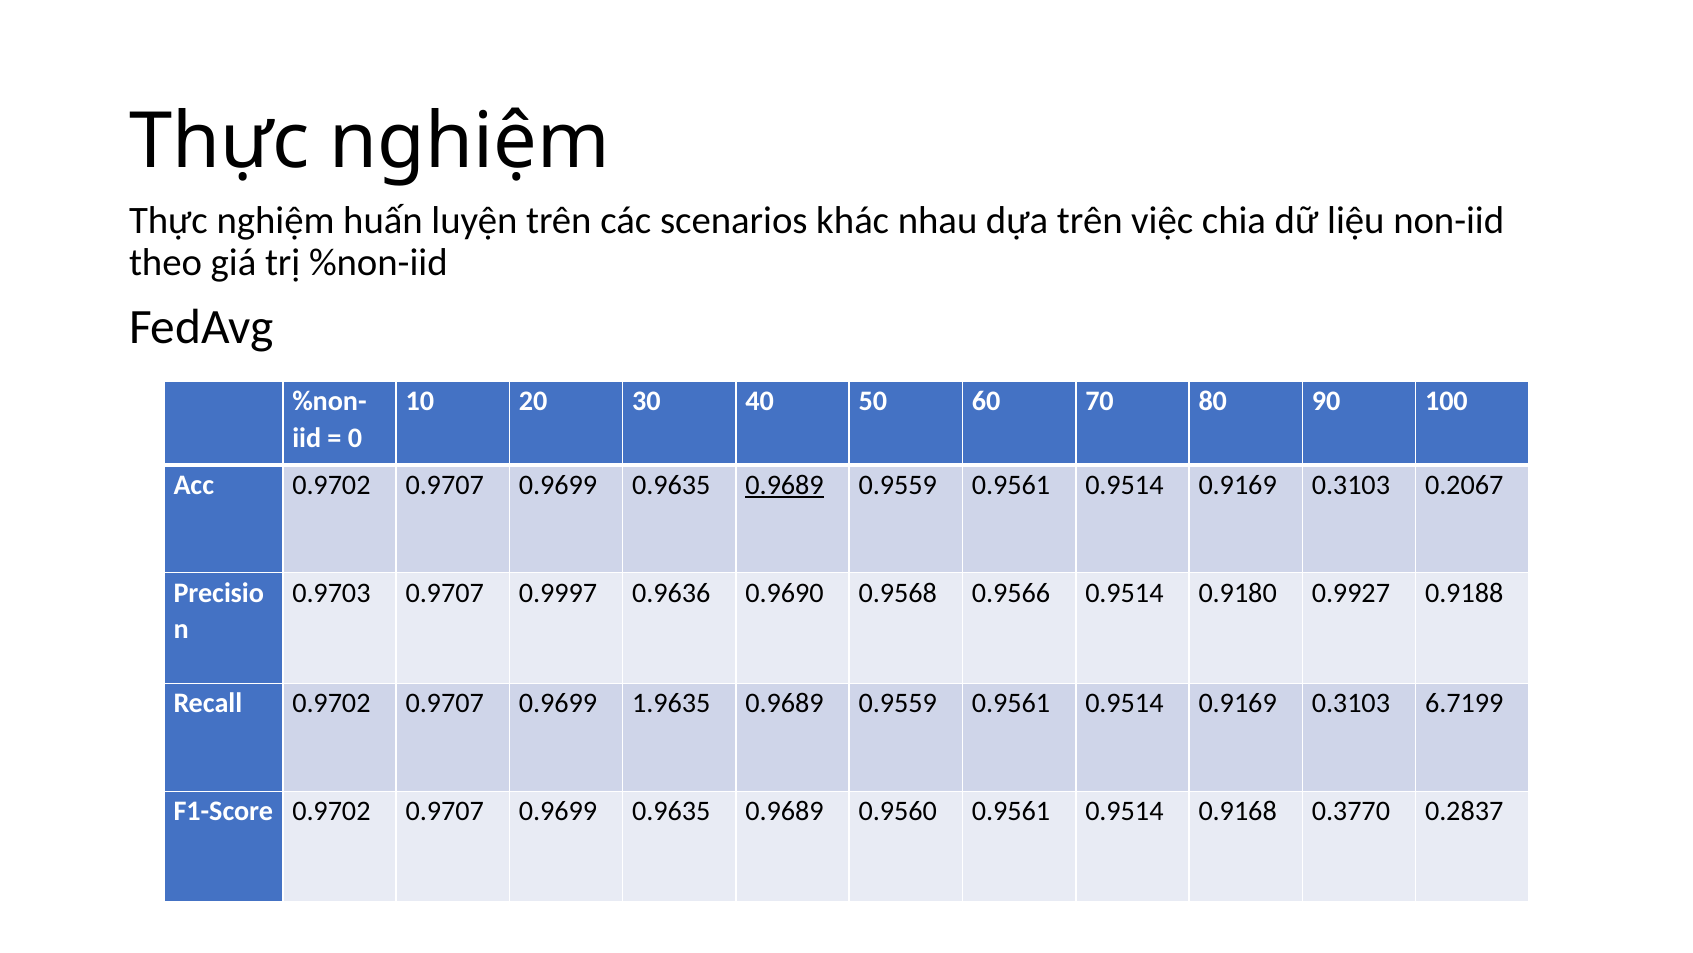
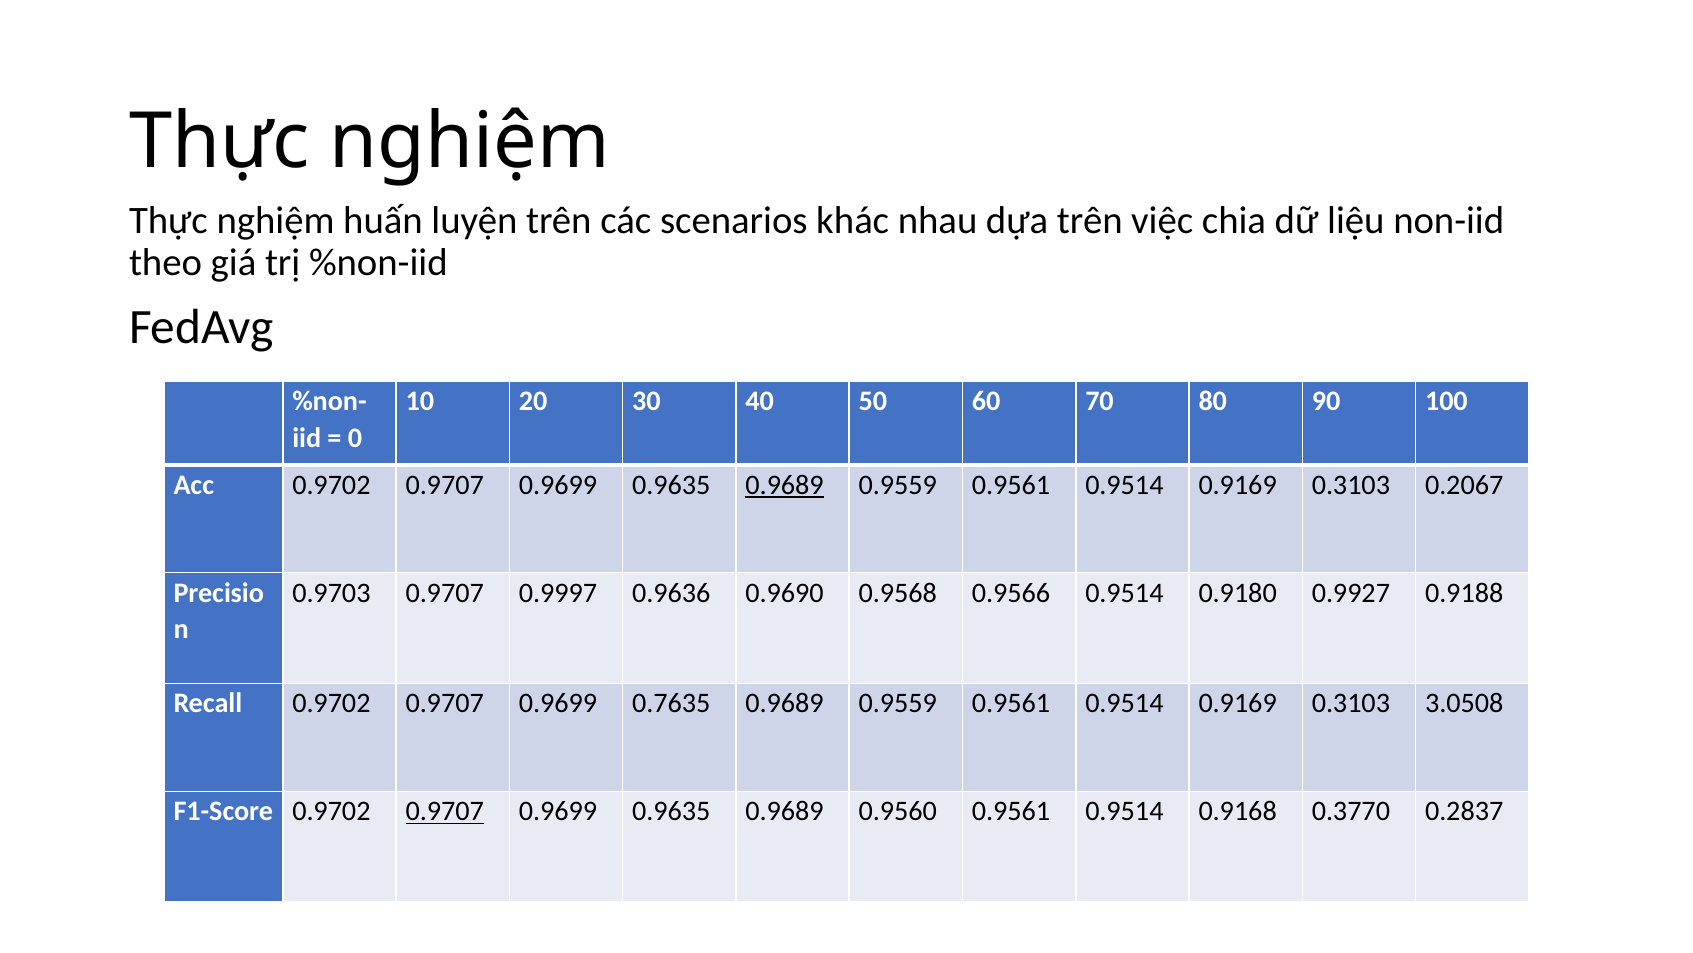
1.9635: 1.9635 -> 0.7635
6.7199: 6.7199 -> 3.0508
0.9707 at (445, 811) underline: none -> present
